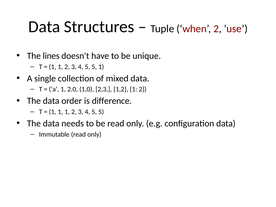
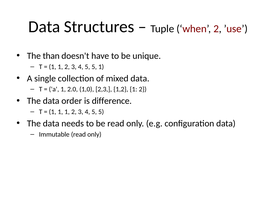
lines: lines -> than
